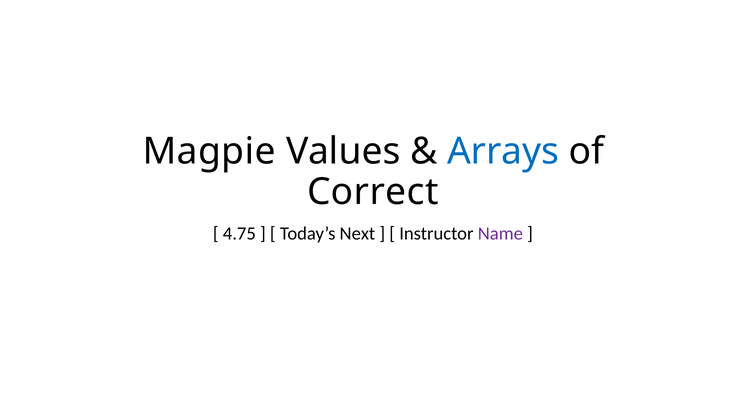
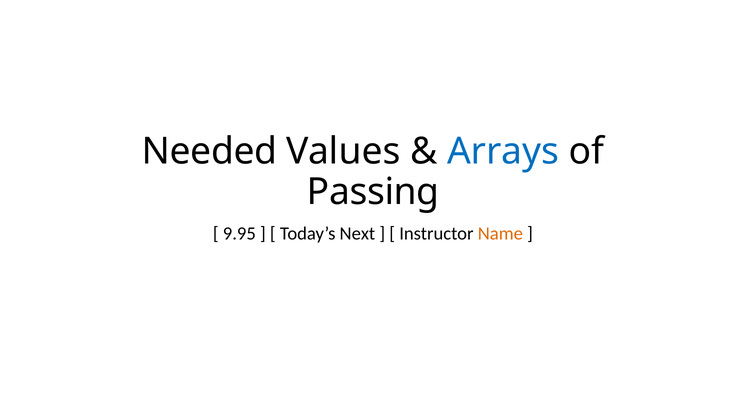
Magpie: Magpie -> Needed
Correct: Correct -> Passing
4.75: 4.75 -> 9.95
Name colour: purple -> orange
